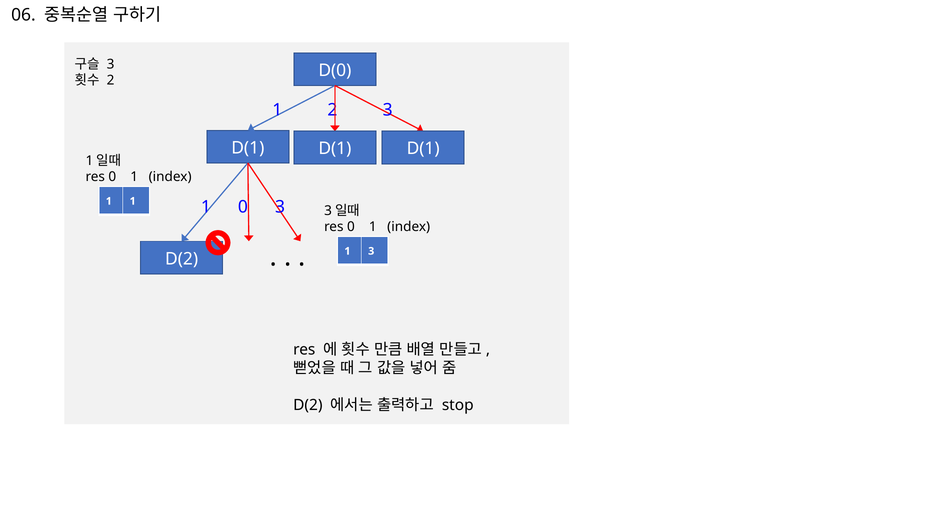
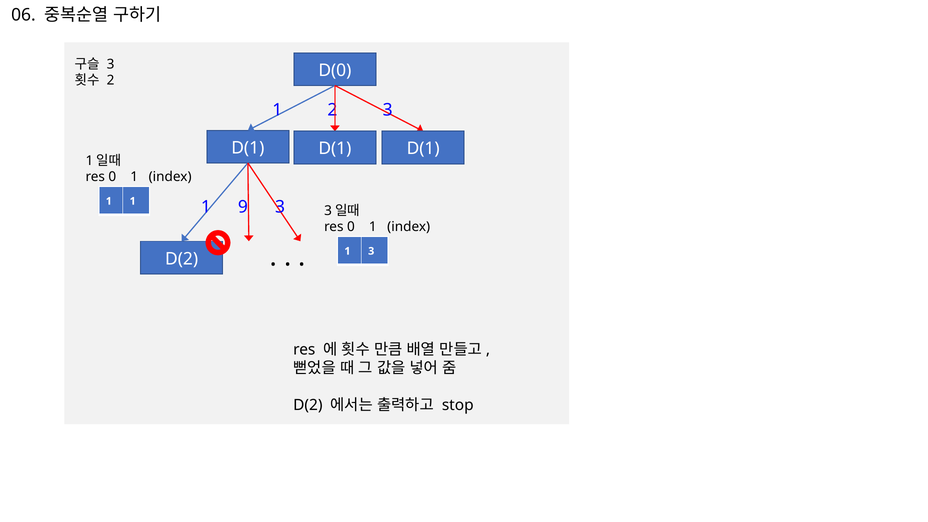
1 0: 0 -> 9
